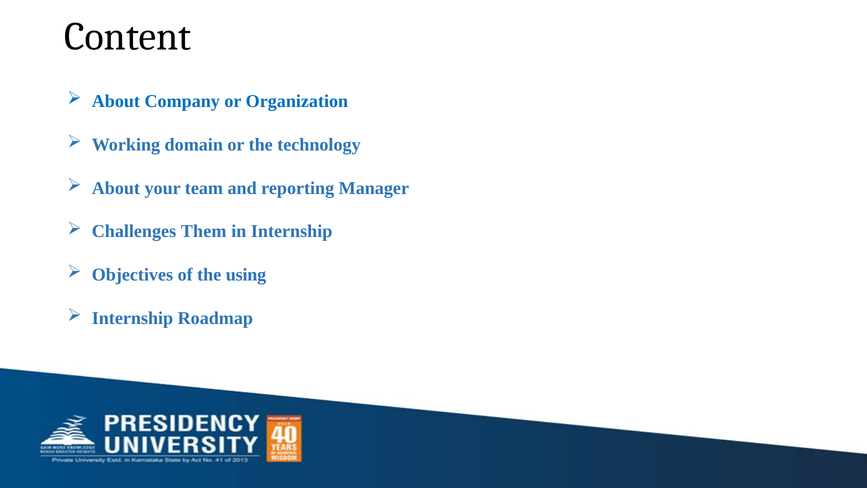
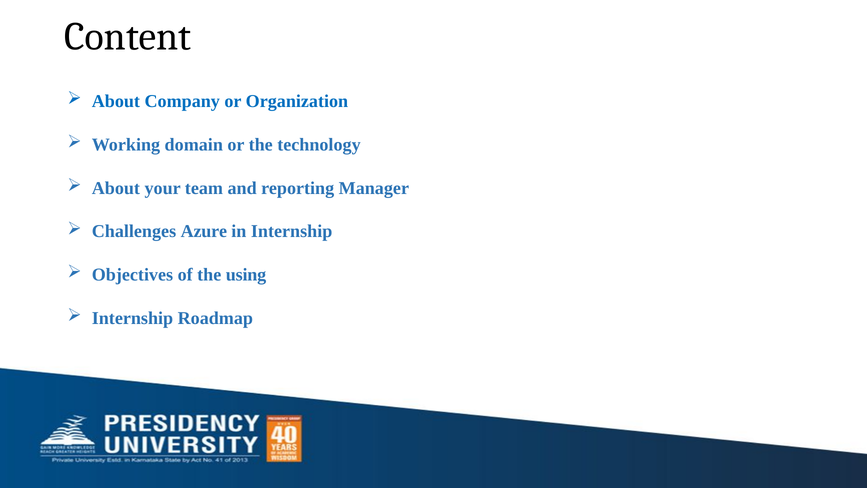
Them: Them -> Azure
